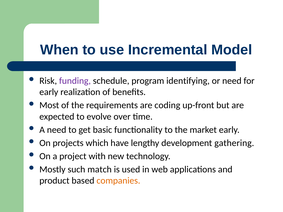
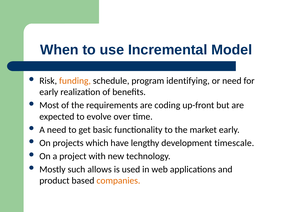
funding colour: purple -> orange
gathering: gathering -> timescale
match: match -> allows
